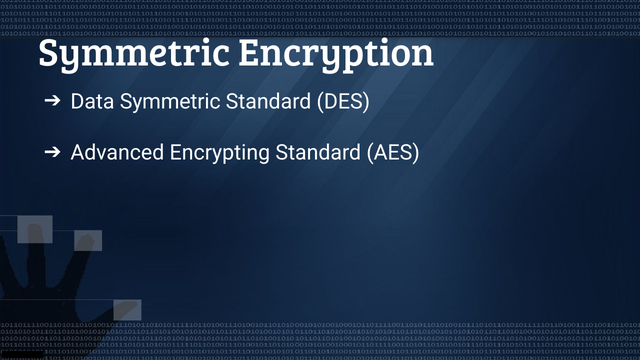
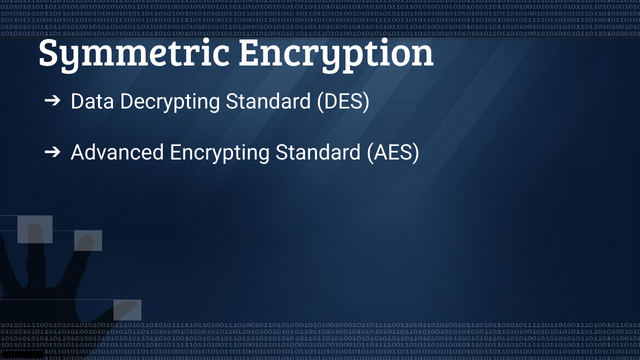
Data Symmetric: Symmetric -> Decrypting
